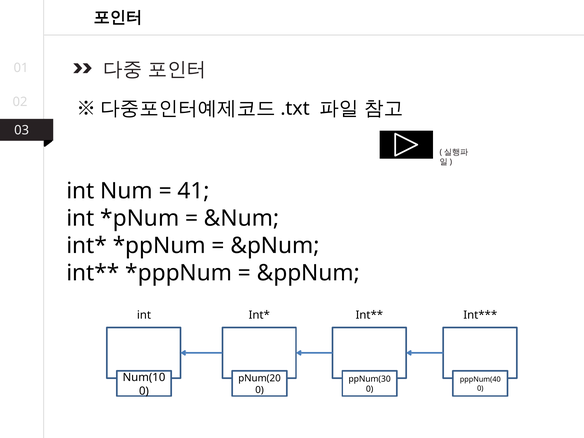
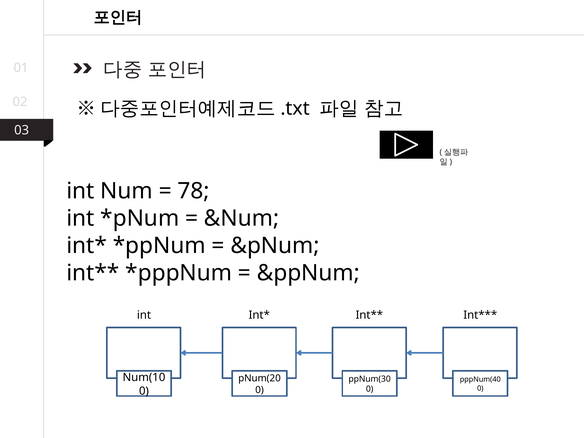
41: 41 -> 78
